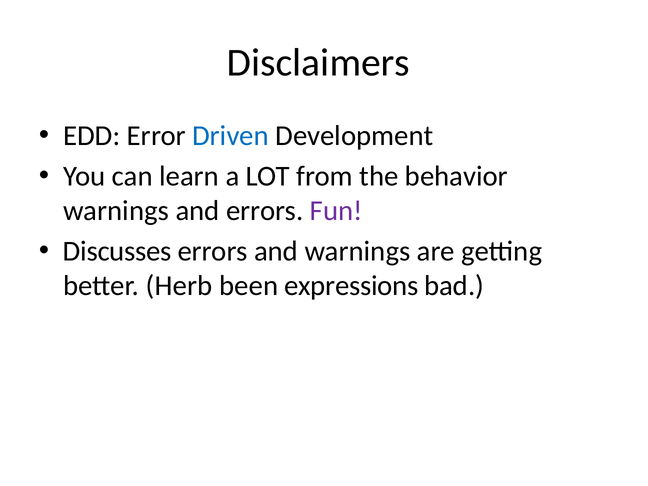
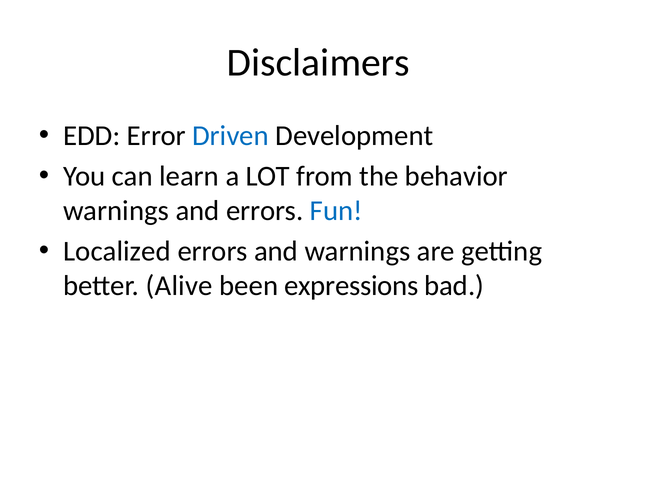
Fun colour: purple -> blue
Discusses: Discusses -> Localized
Herb: Herb -> Alive
